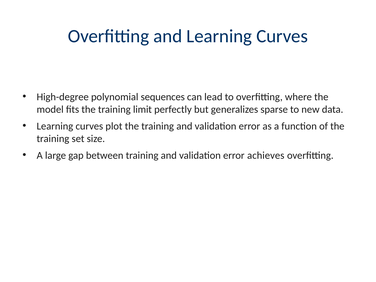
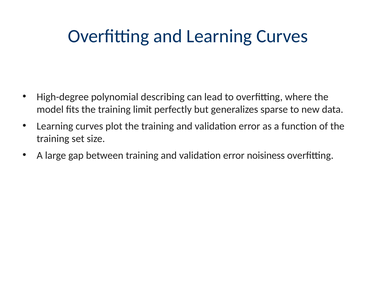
sequences: sequences -> describing
achieves: achieves -> noisiness
